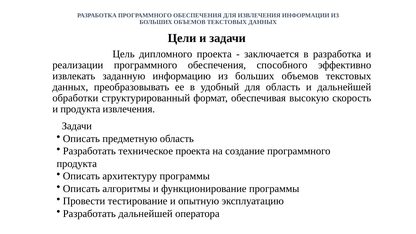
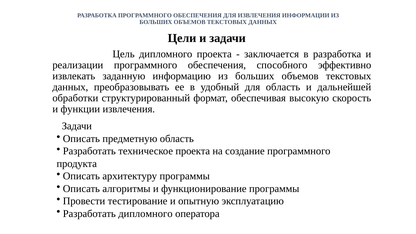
и продукта: продукта -> функции
Разработать дальнейшей: дальнейшей -> дипломного
